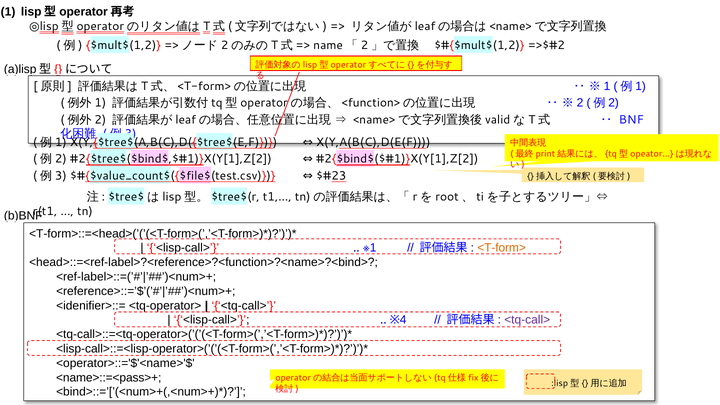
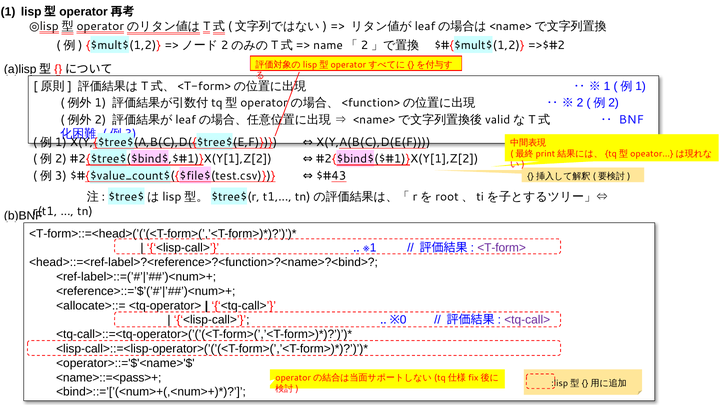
23: 23 -> 43
<T-form> colour: orange -> purple
<idenifier>::=: <idenifier>::= -> <allocate>::=
4: 4 -> 0
